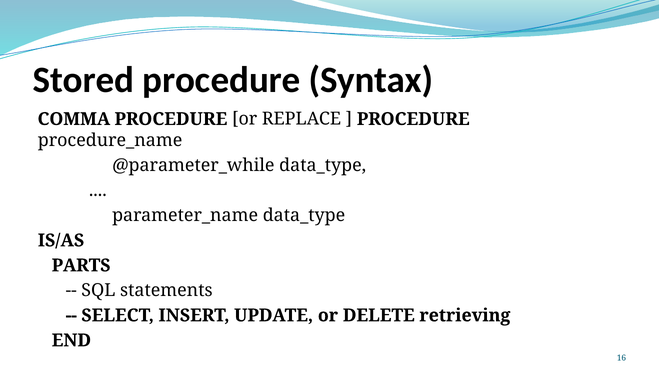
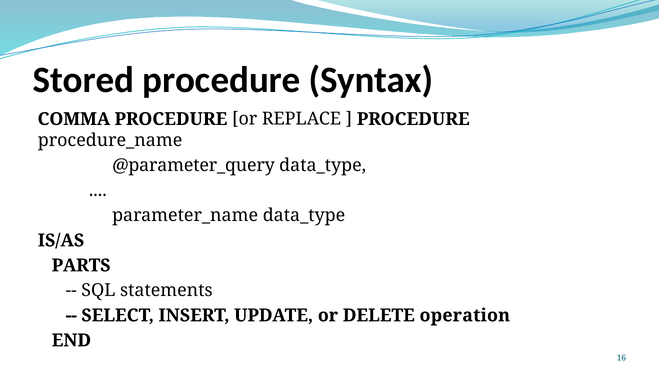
@parameter_while: @parameter_while -> @parameter_query
retrieving: retrieving -> operation
